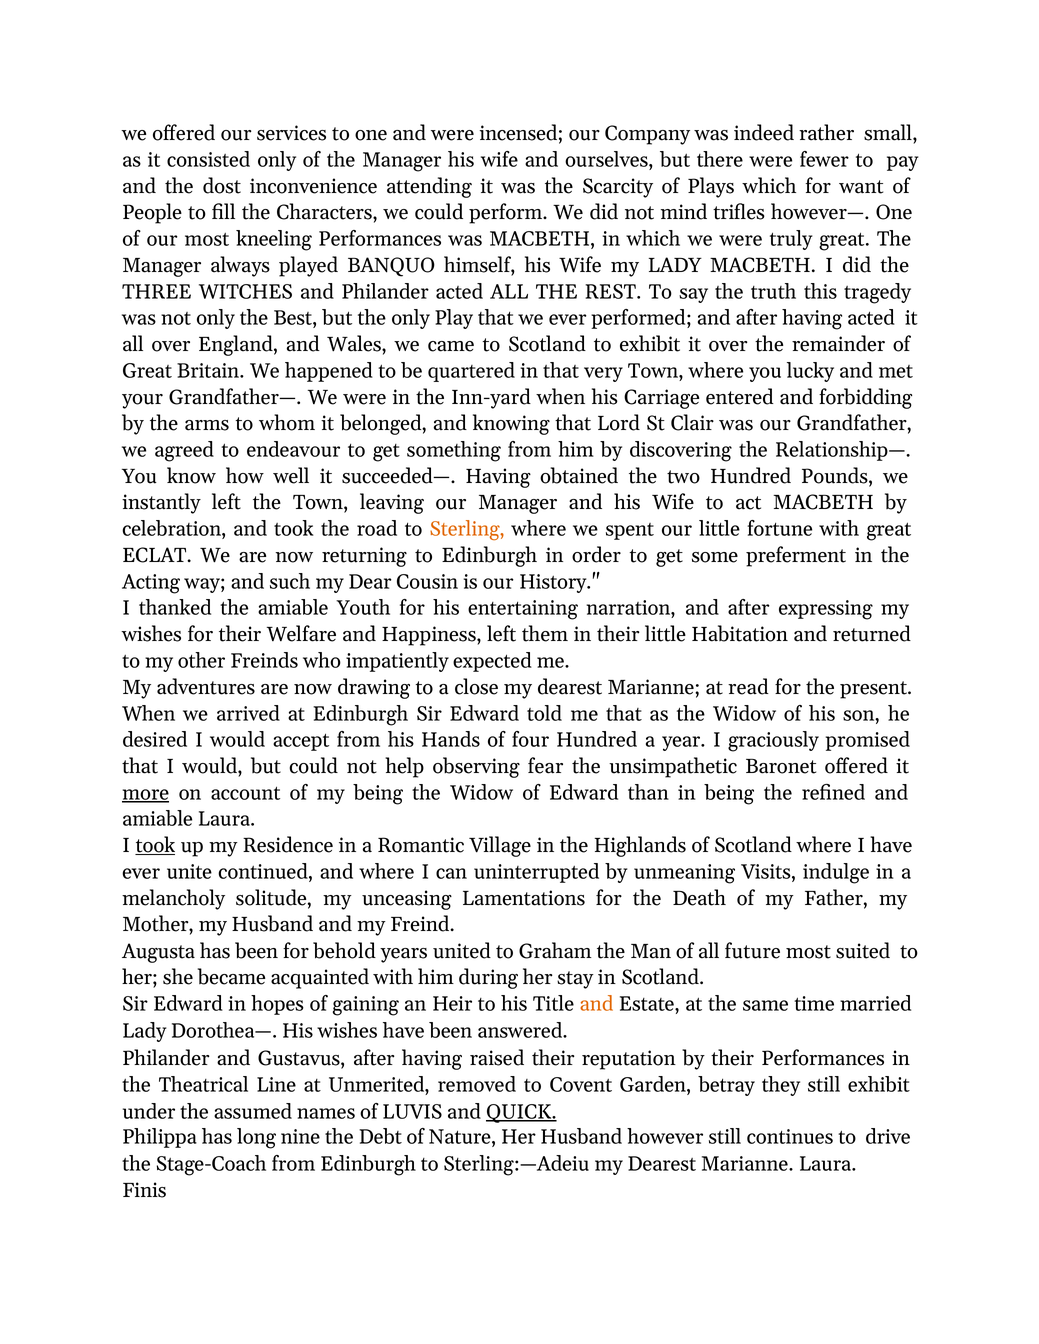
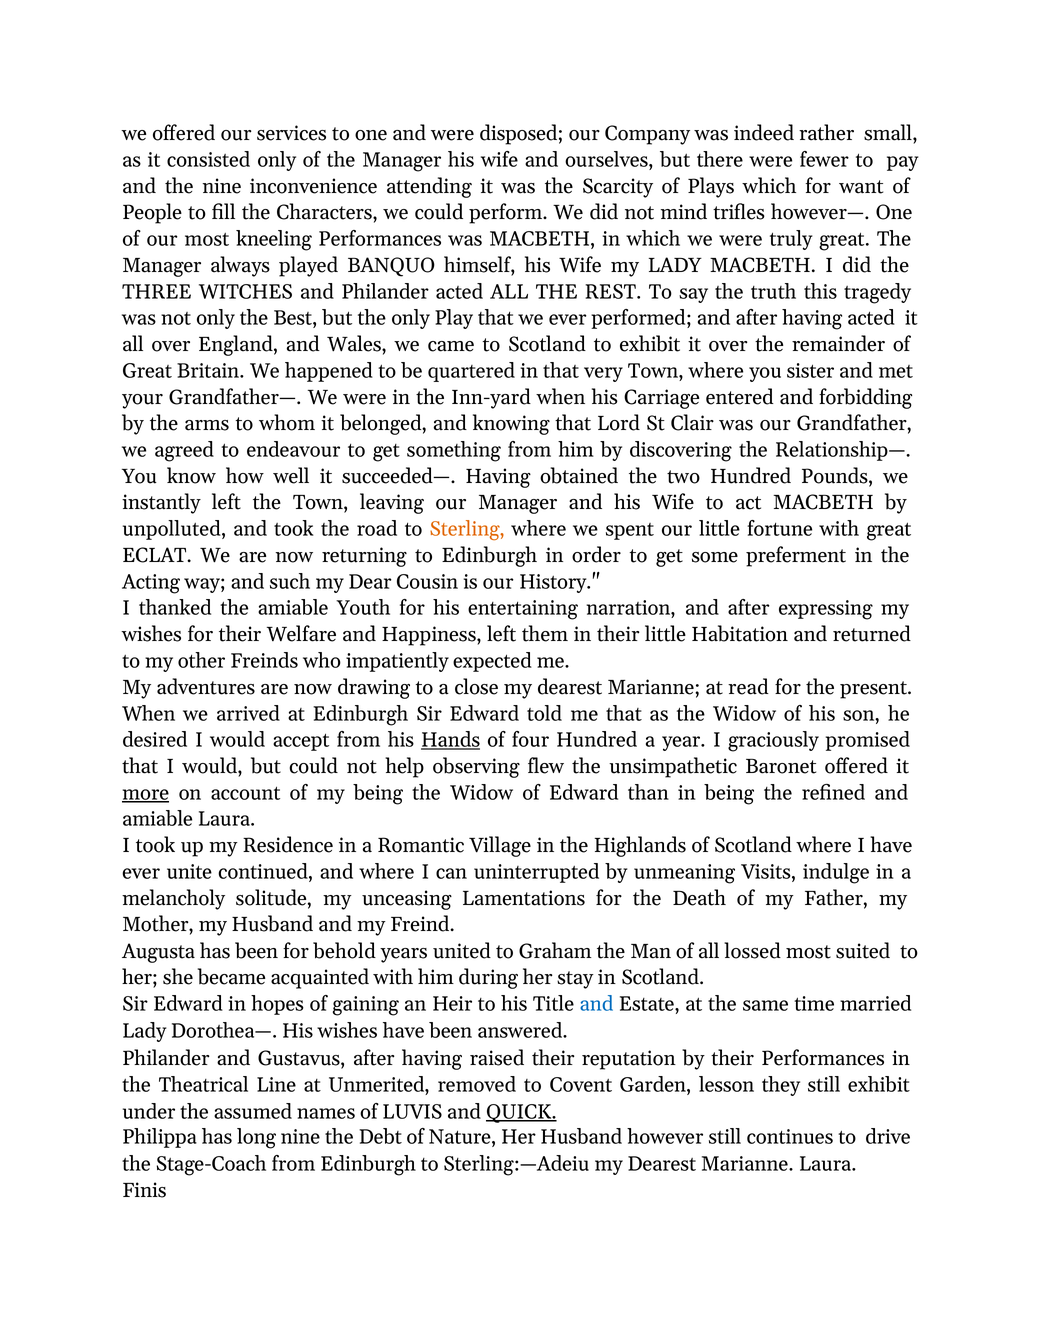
incensed: incensed -> disposed
the dost: dost -> nine
lucky: lucky -> sister
celebration: celebration -> unpolluted
Hands underline: none -> present
fear: fear -> flew
took at (155, 846) underline: present -> none
future: future -> lossed
and at (597, 1005) colour: orange -> blue
betray: betray -> lesson
